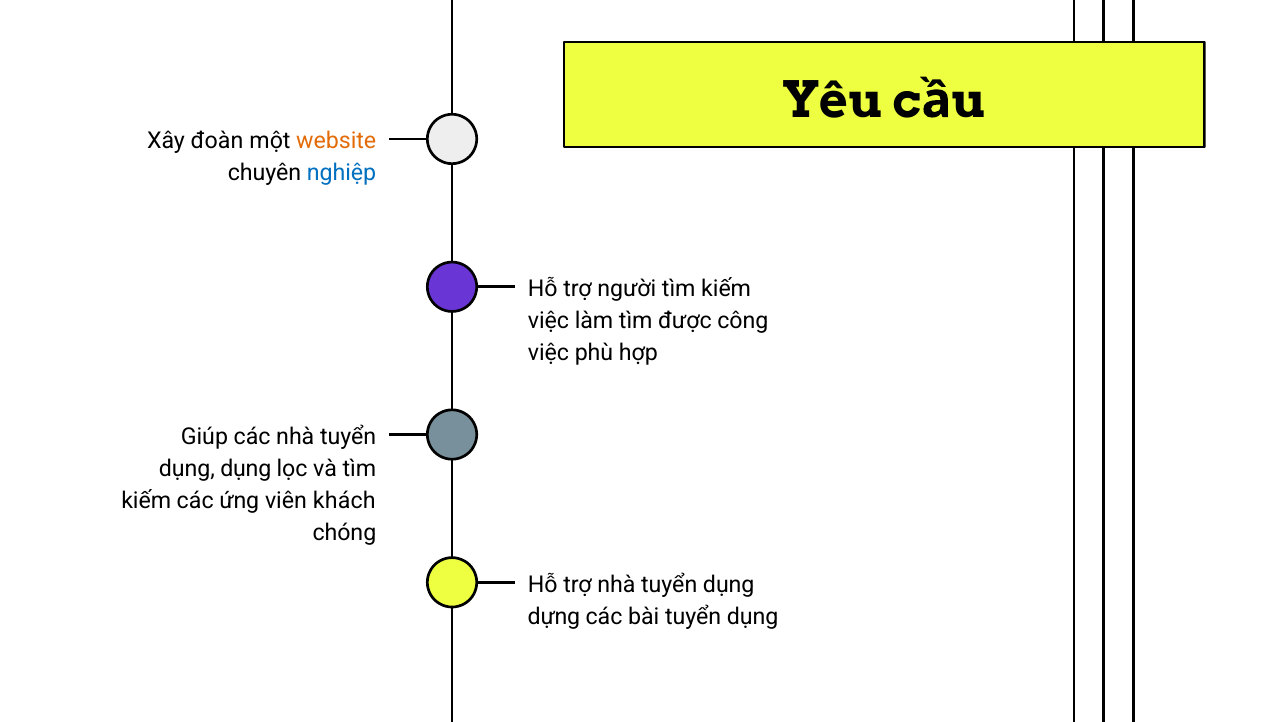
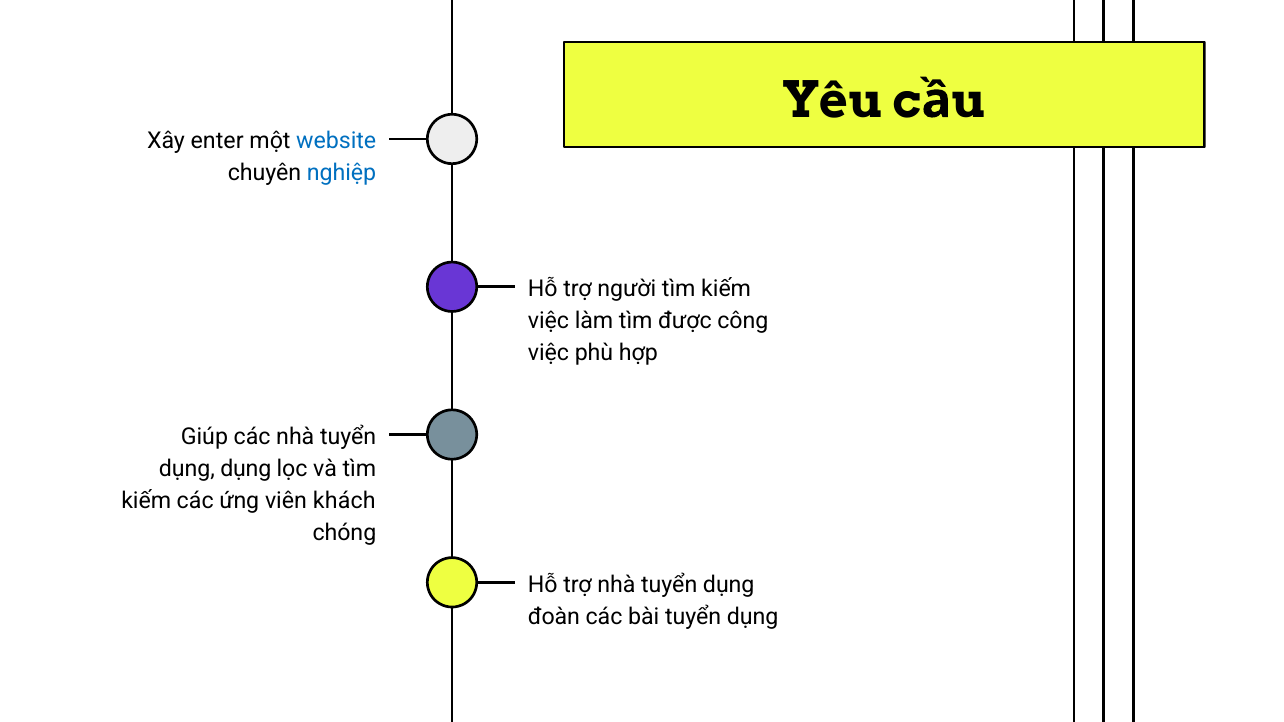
đoàn: đoàn -> enter
website colour: orange -> blue
dựng: dựng -> đoàn
